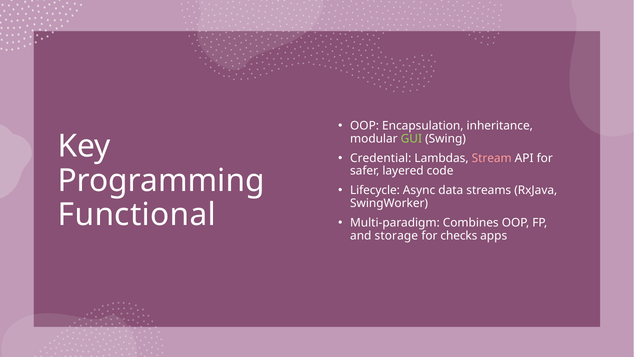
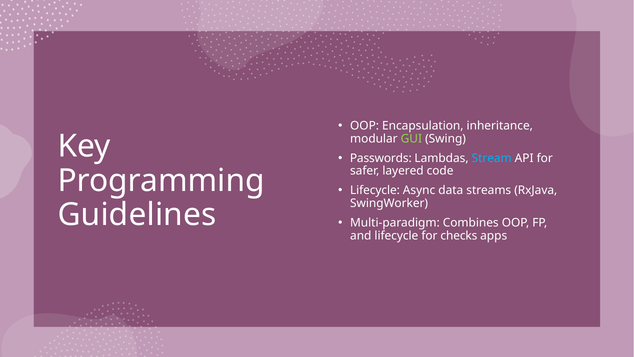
Credential: Credential -> Passwords
Stream colour: pink -> light blue
Functional: Functional -> Guidelines
and storage: storage -> lifecycle
